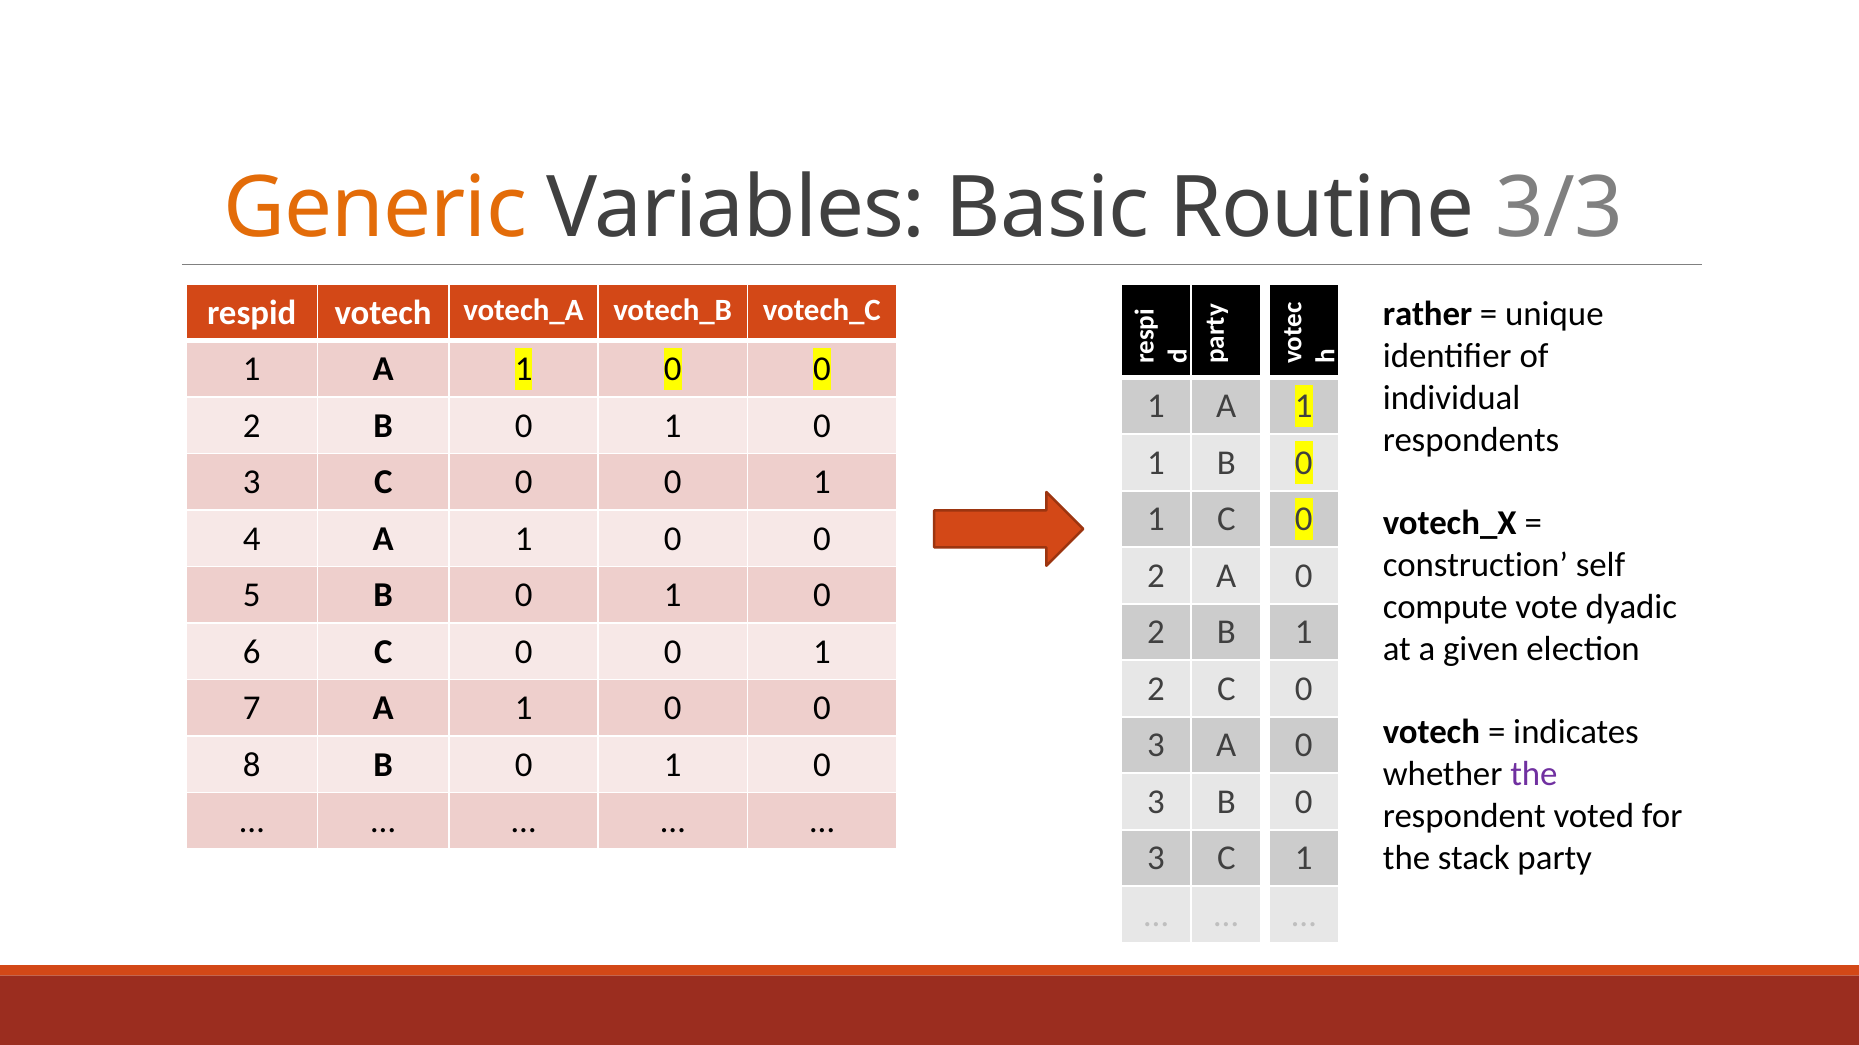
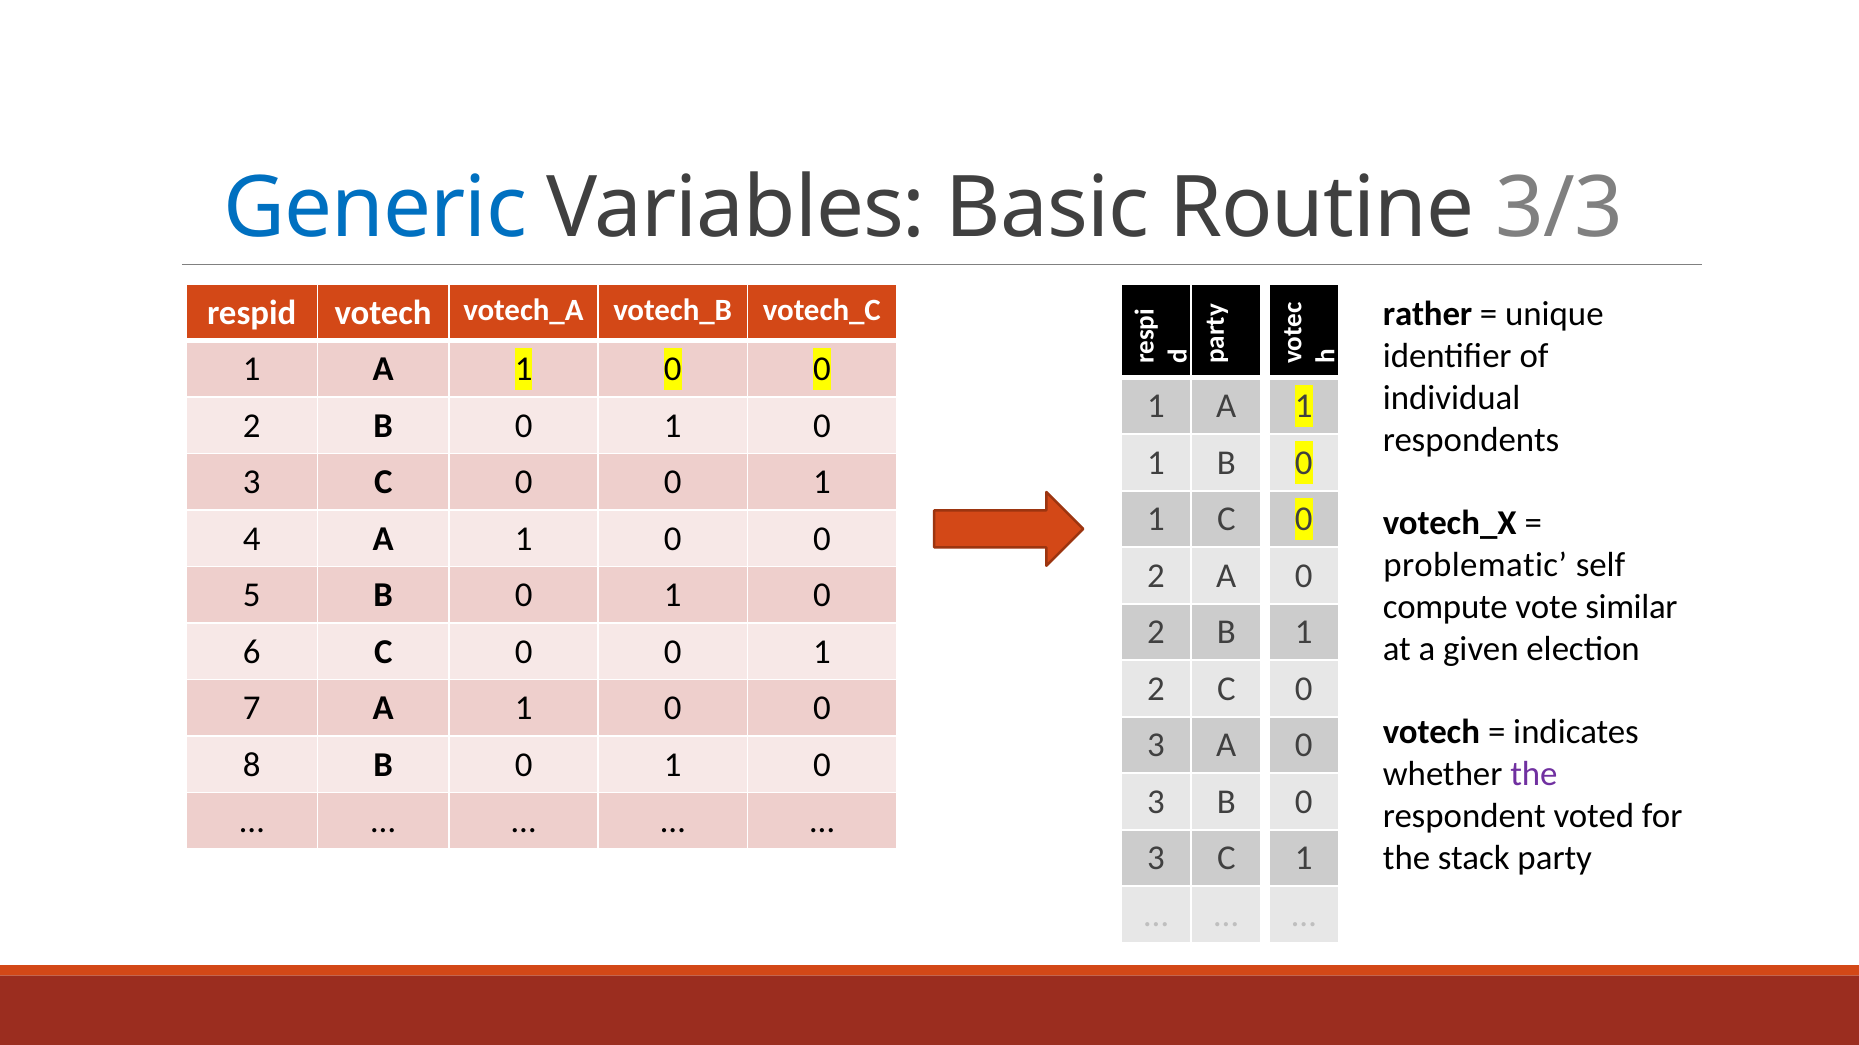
Generic colour: orange -> blue
construction: construction -> problematic
dyadic: dyadic -> similar
